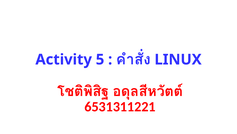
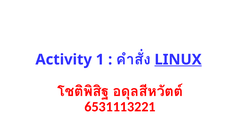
5: 5 -> 1
LINUX underline: none -> present
6531311221: 6531311221 -> 6531113221
